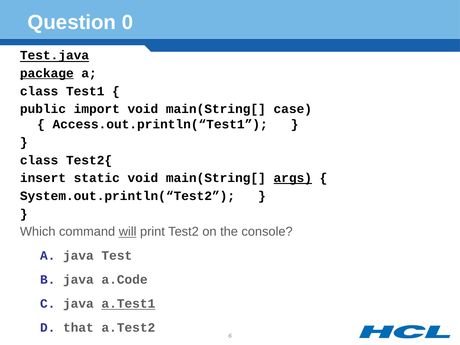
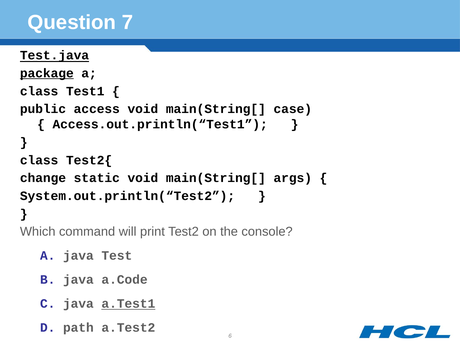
0: 0 -> 7
import: import -> access
insert: insert -> change
args underline: present -> none
will underline: present -> none
that: that -> path
